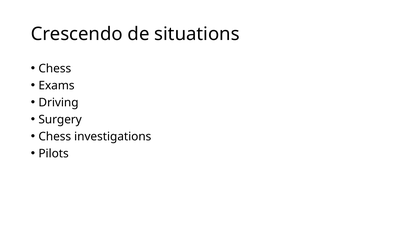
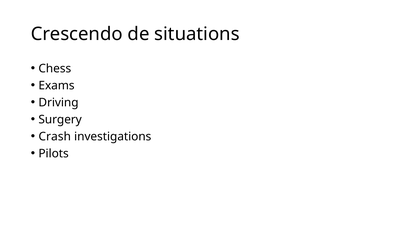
Chess at (55, 136): Chess -> Crash
